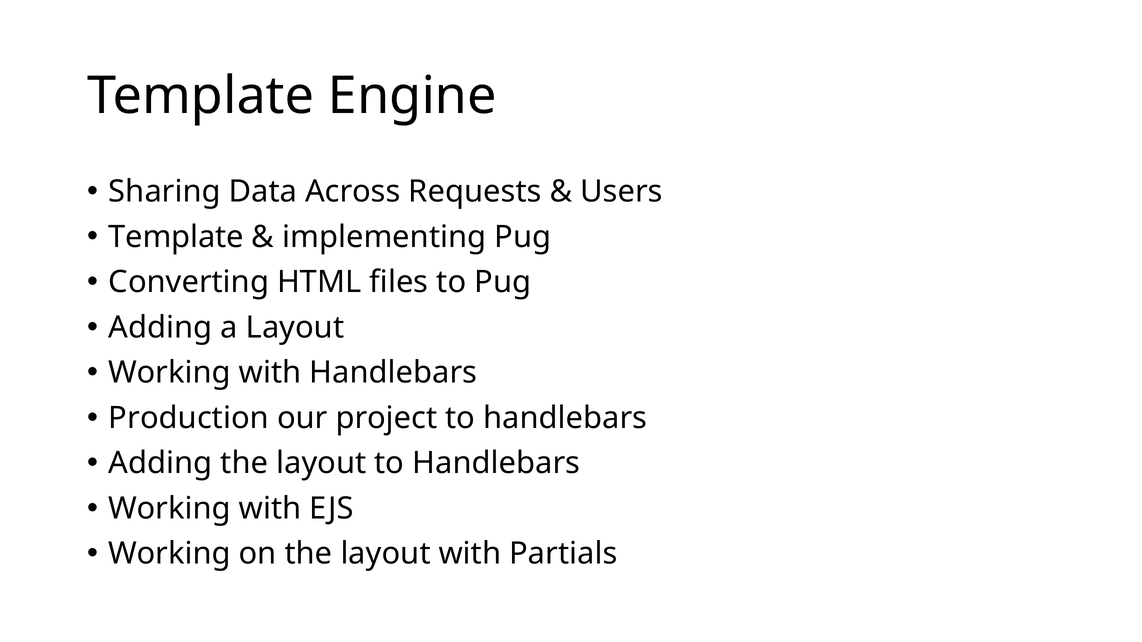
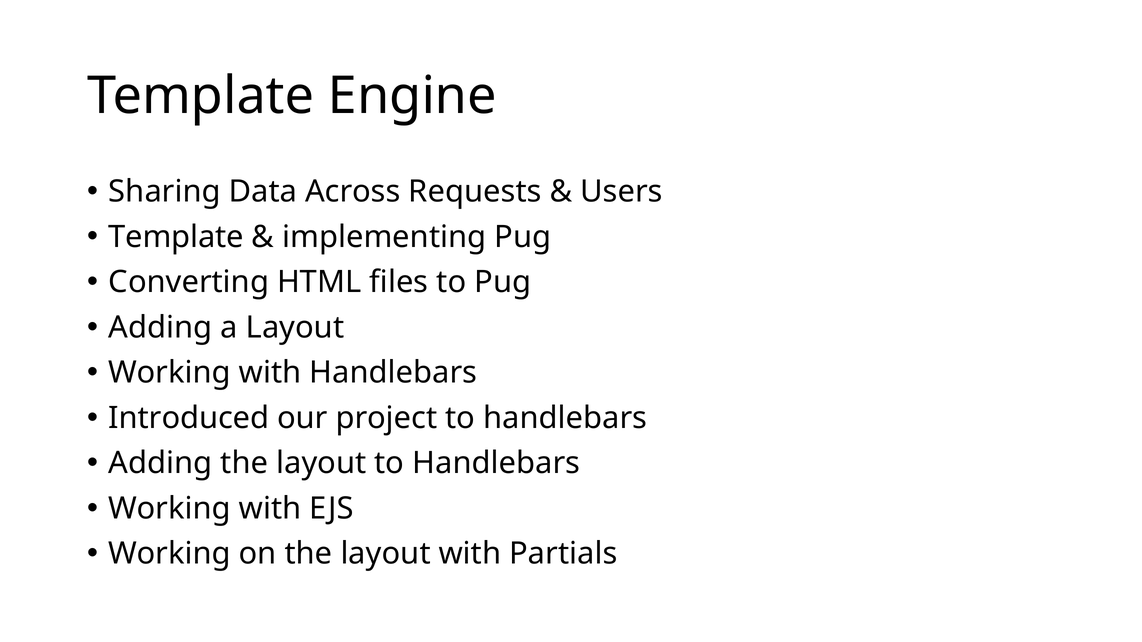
Production: Production -> Introduced
